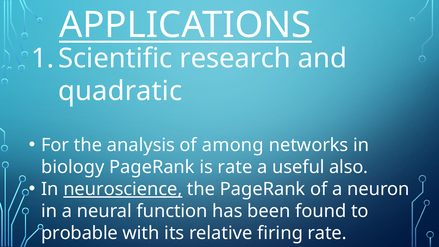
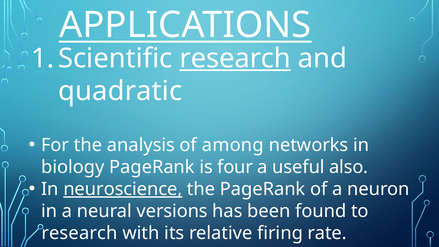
research at (235, 58) underline: none -> present
is rate: rate -> four
function: function -> versions
probable at (80, 233): probable -> research
